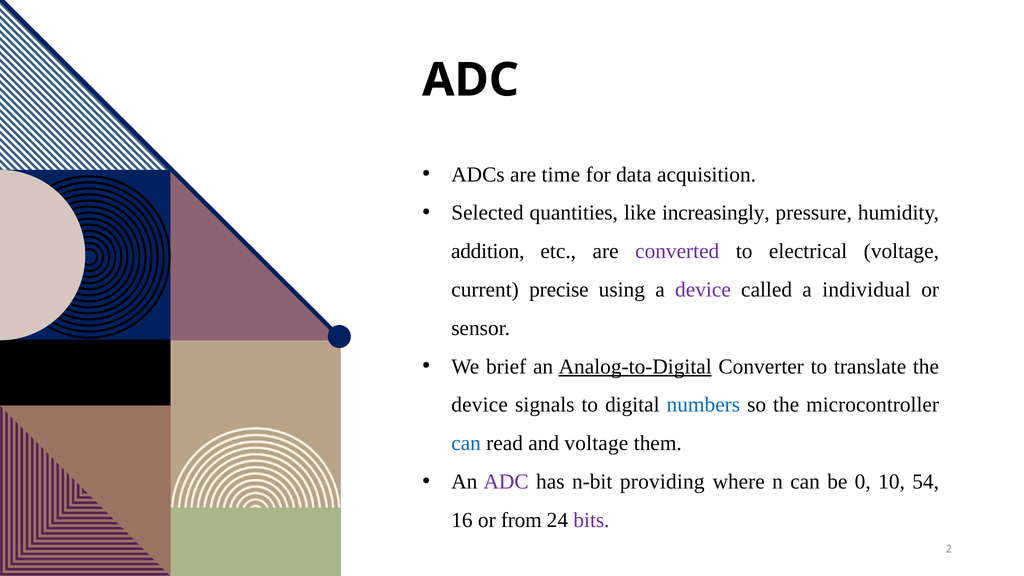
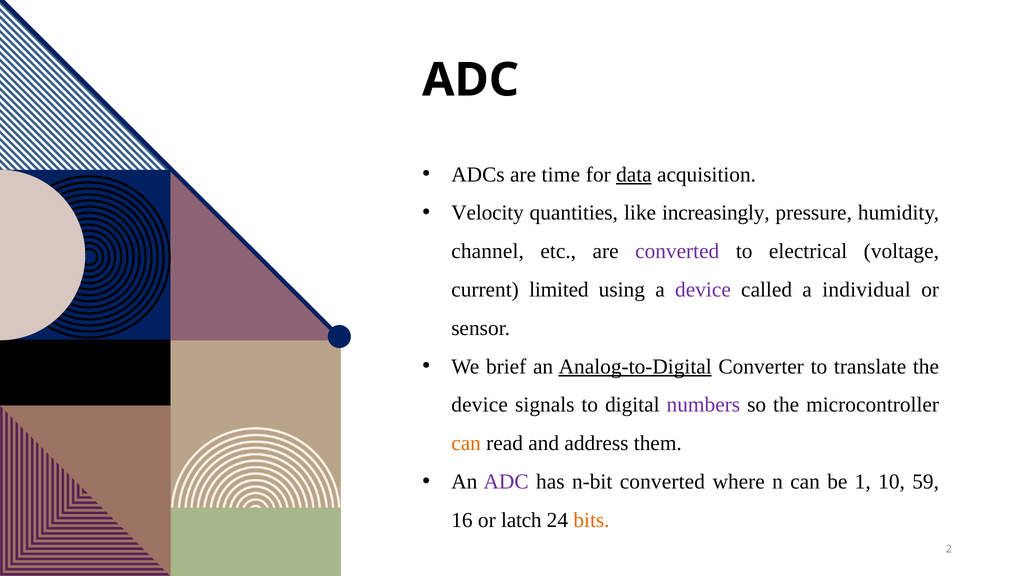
data underline: none -> present
Selected: Selected -> Velocity
addition: addition -> channel
precise: precise -> limited
numbers colour: blue -> purple
can at (466, 443) colour: blue -> orange
and voltage: voltage -> address
n-bit providing: providing -> converted
0: 0 -> 1
54: 54 -> 59
from: from -> latch
bits colour: purple -> orange
